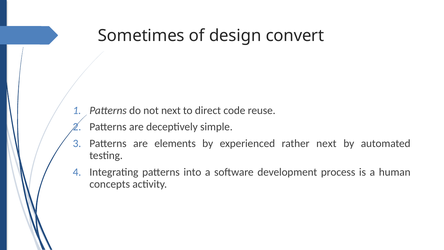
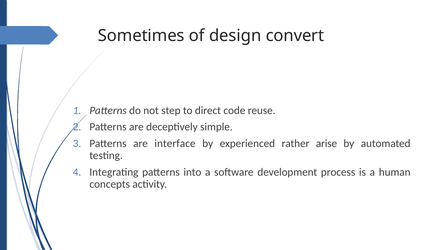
not next: next -> step
elements: elements -> interface
rather next: next -> arise
